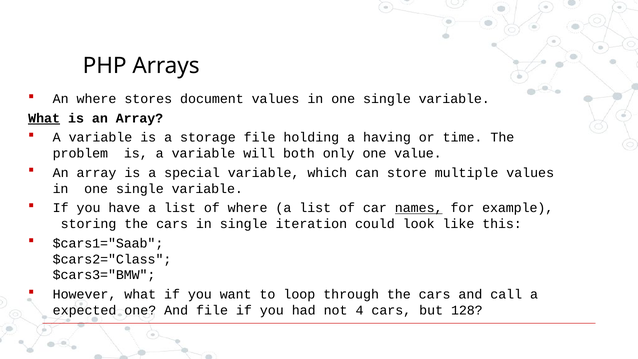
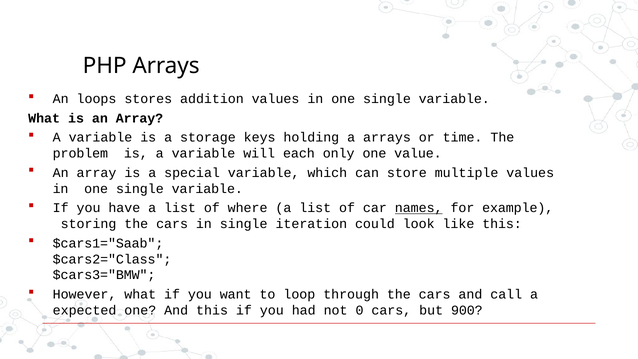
An where: where -> loops
document: document -> addition
What at (44, 118) underline: present -> none
storage file: file -> keys
a having: having -> arrays
both: both -> each
And file: file -> this
4: 4 -> 0
128: 128 -> 900
